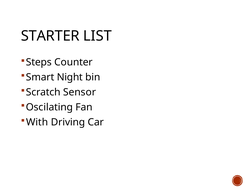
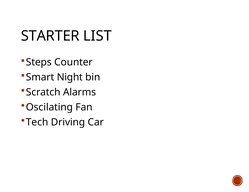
Sensor: Sensor -> Alarms
With: With -> Tech
